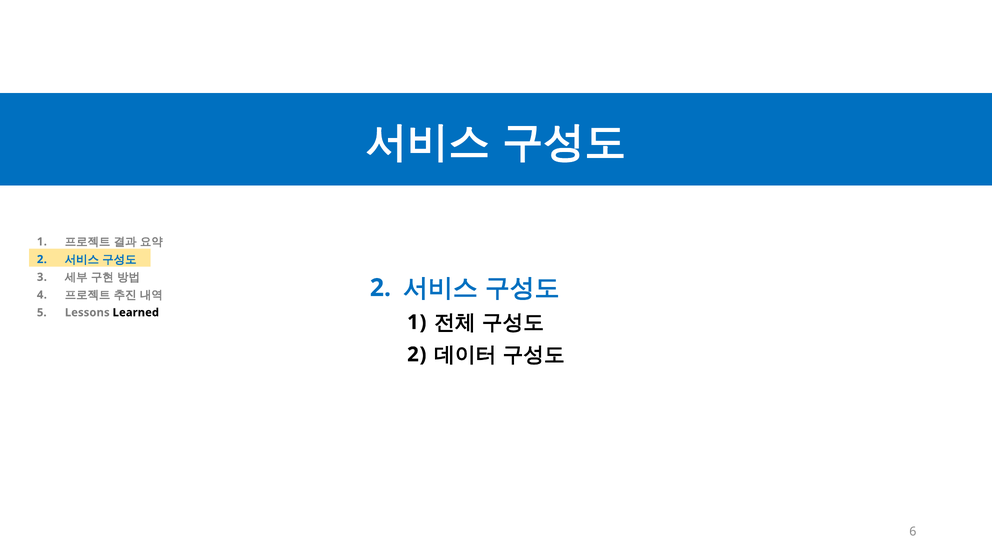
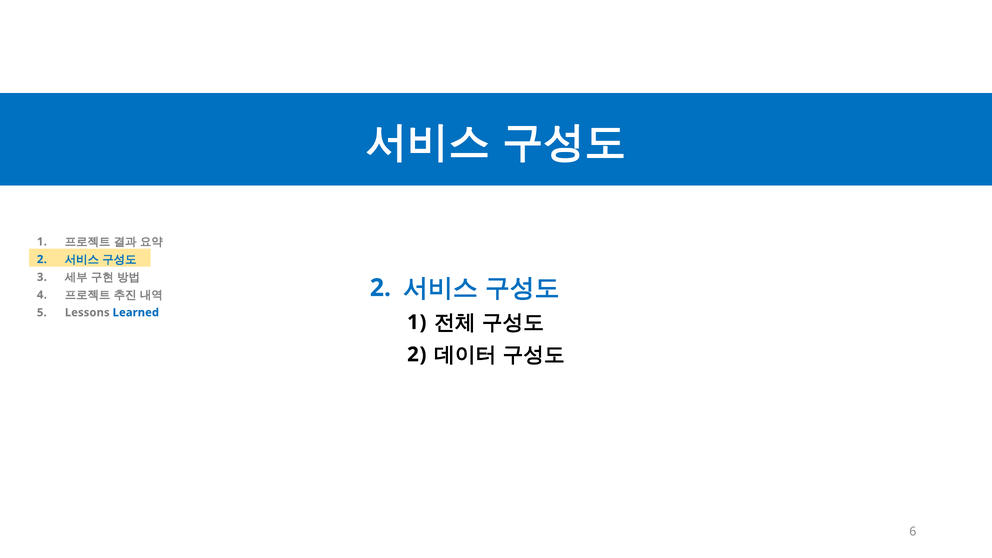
Learned colour: black -> blue
